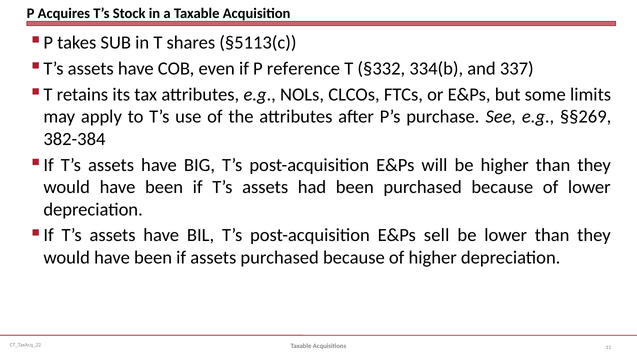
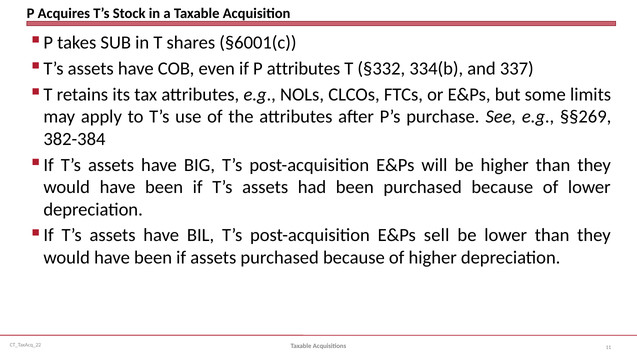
§5113(c: §5113(c -> §6001(c
P reference: reference -> attributes
